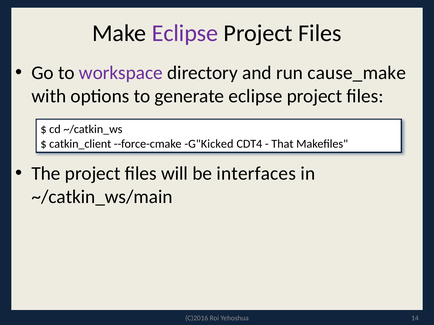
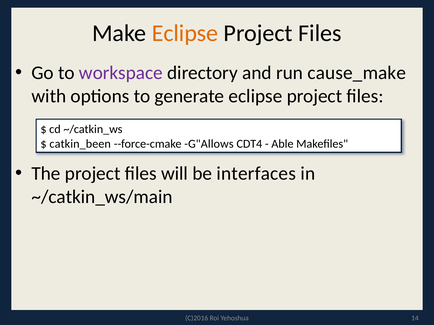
Eclipse at (185, 33) colour: purple -> orange
catkin_client: catkin_client -> catkin_been
G"Kicked: G"Kicked -> G"Allows
That: That -> Able
